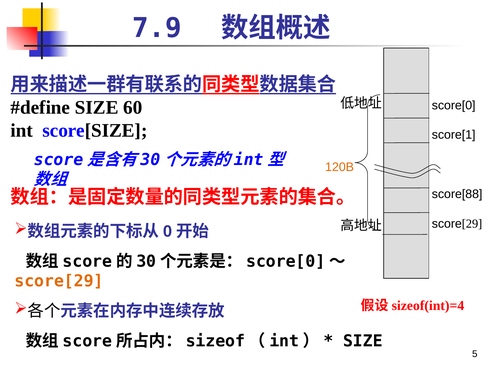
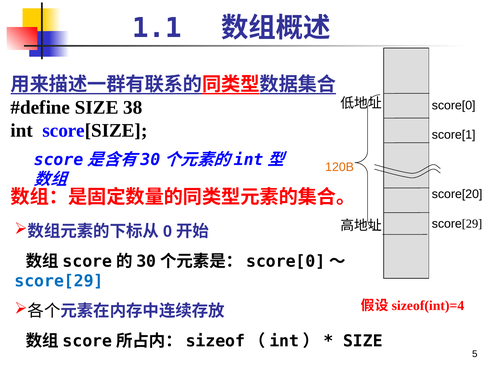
7.9: 7.9 -> 1.1
60: 60 -> 38
score[88: score[88 -> score[20
score[29 at (59, 281) colour: orange -> blue
